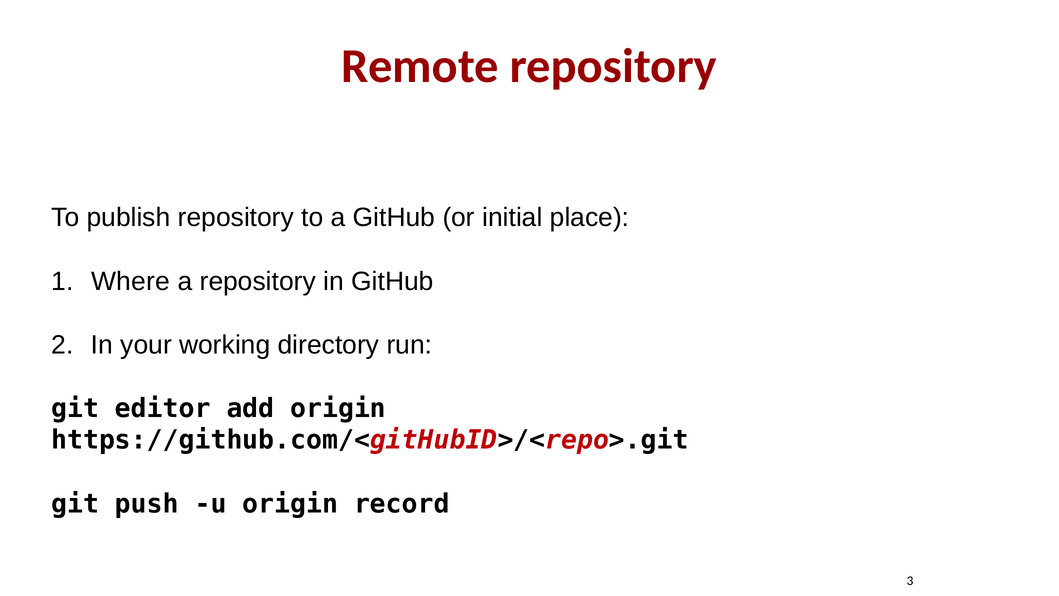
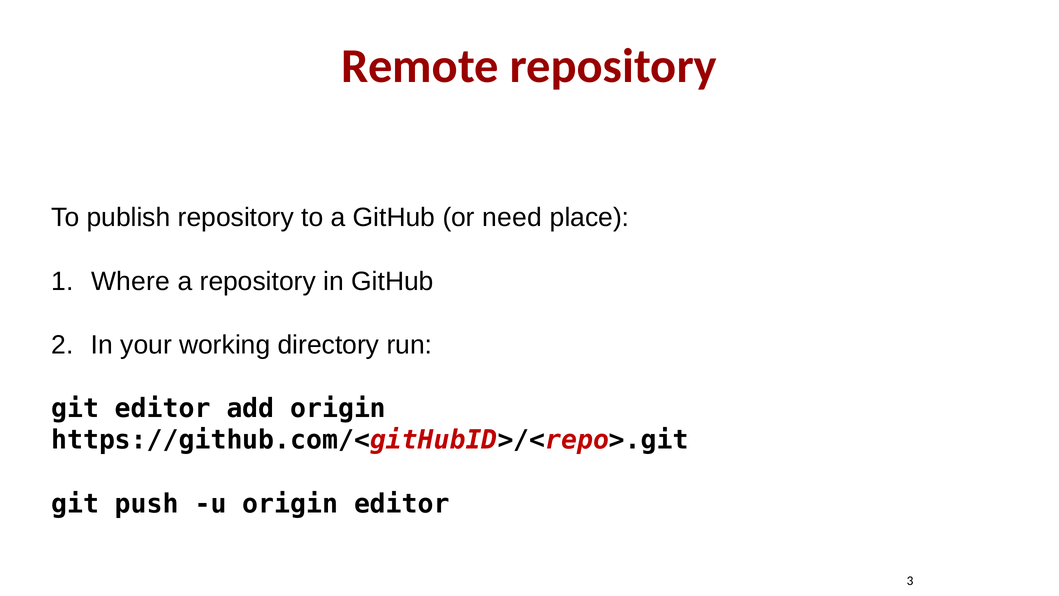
initial: initial -> need
origin record: record -> editor
